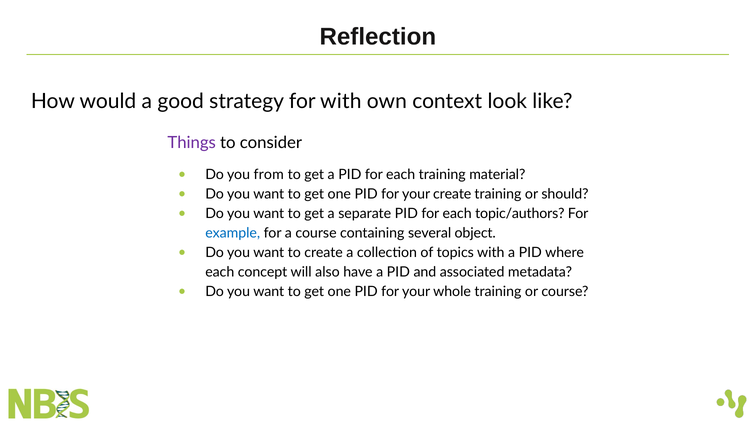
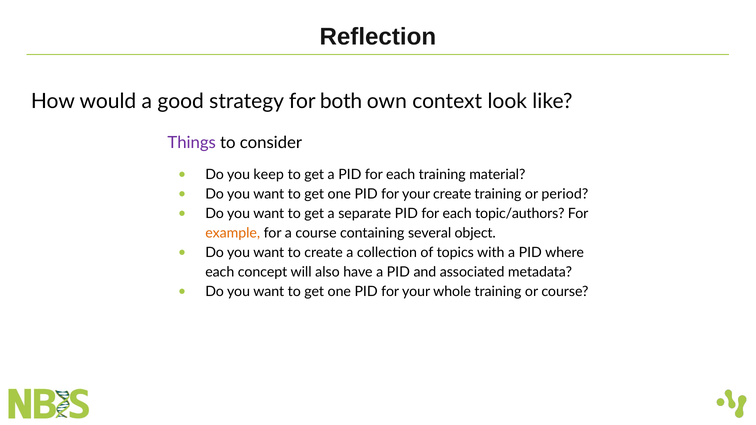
for with: with -> both
from: from -> keep
should: should -> period
example colour: blue -> orange
